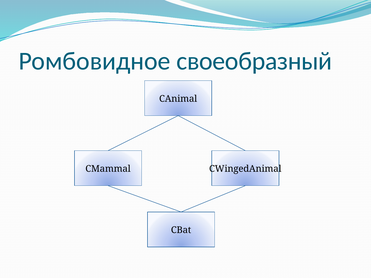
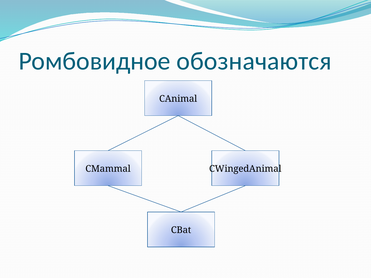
своеобразный: своеобразный -> обозначаются
